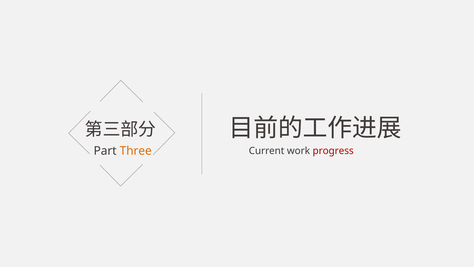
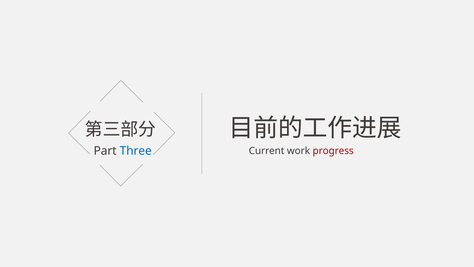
Three colour: orange -> blue
